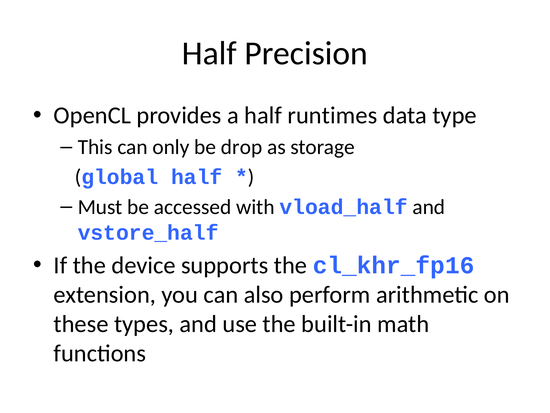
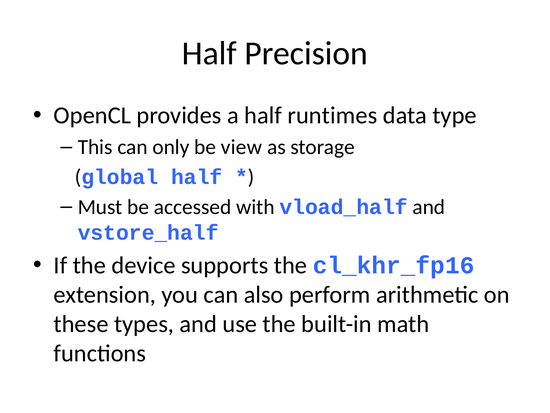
drop: drop -> view
